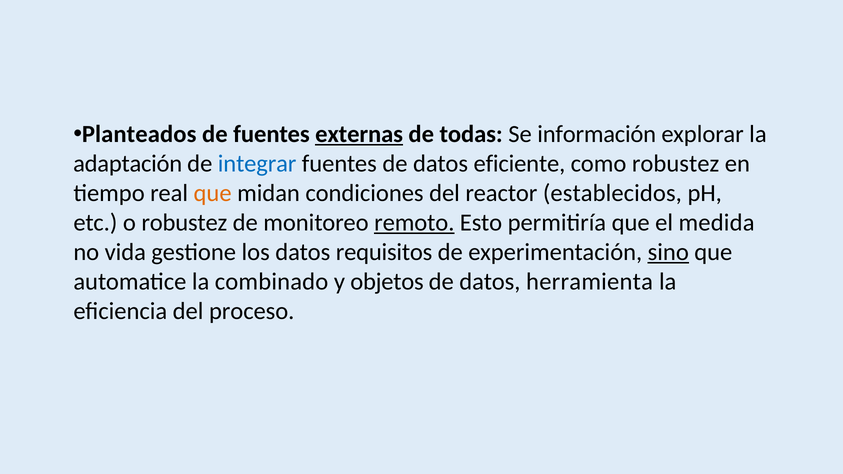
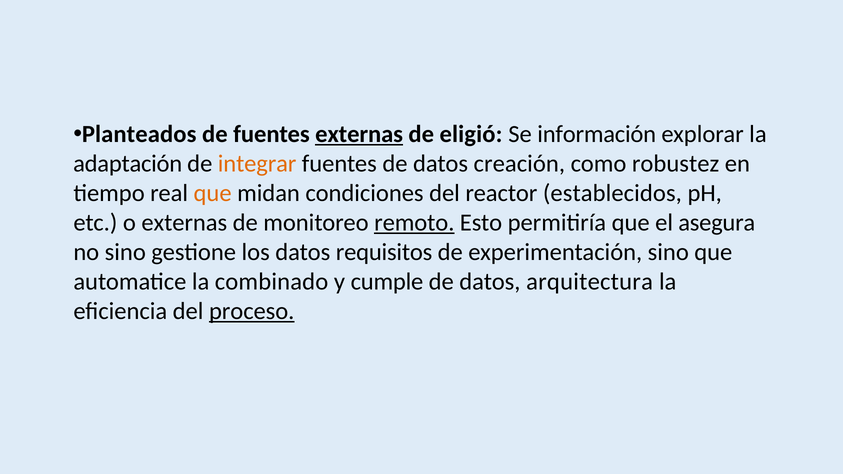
todas: todas -> eligió
integrar colour: blue -> orange
eficiente: eficiente -> creación
o robustez: robustez -> externas
medida: medida -> asegura
no vida: vida -> sino
sino at (668, 252) underline: present -> none
objetos: objetos -> cumple
herramienta: herramienta -> arquitectura
proceso underline: none -> present
